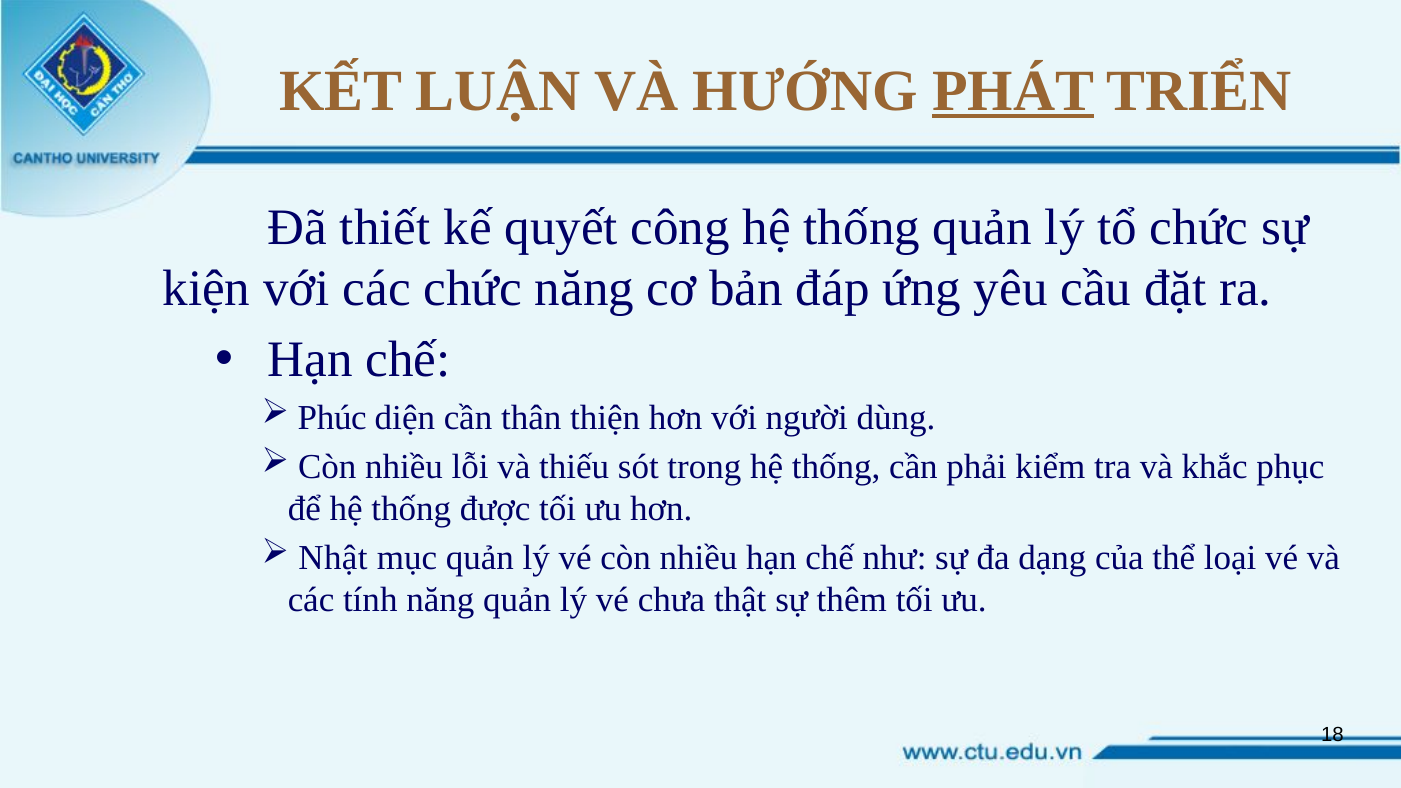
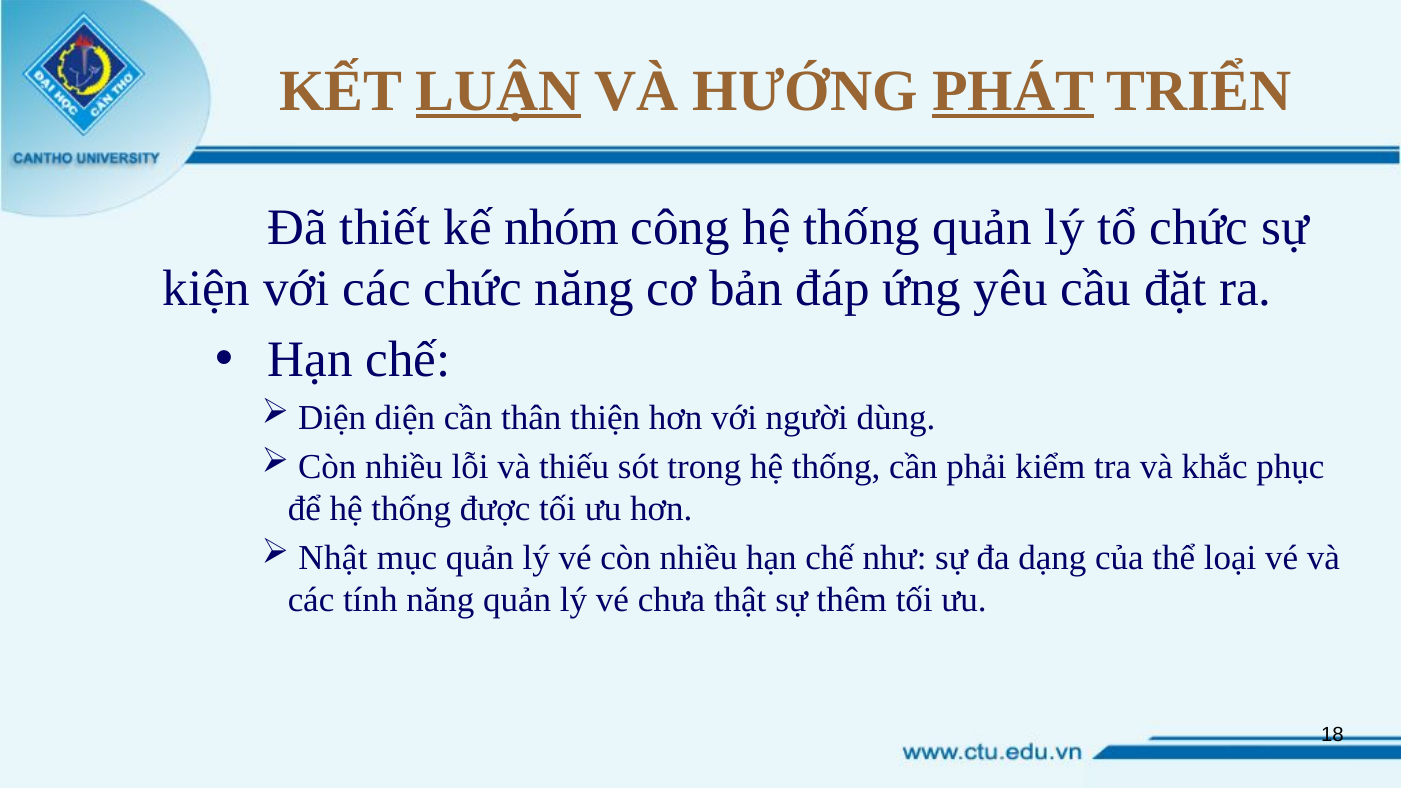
LUẬN underline: none -> present
quyết: quyết -> nhóm
Phúc at (332, 418): Phúc -> Diện
